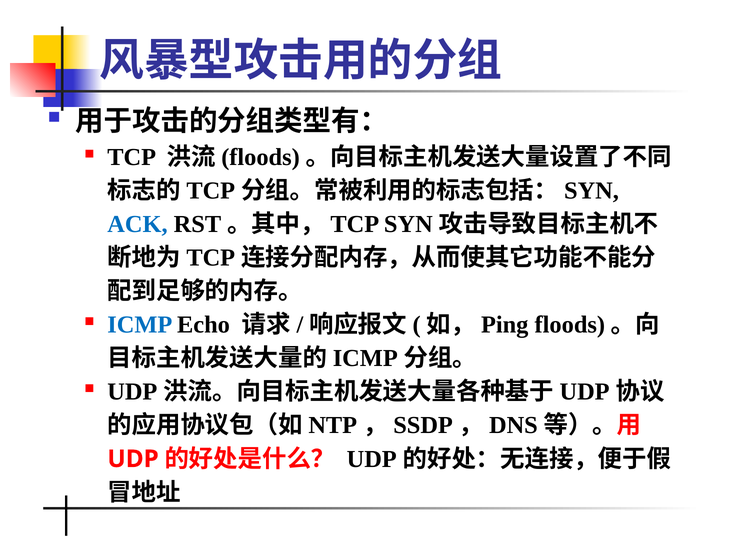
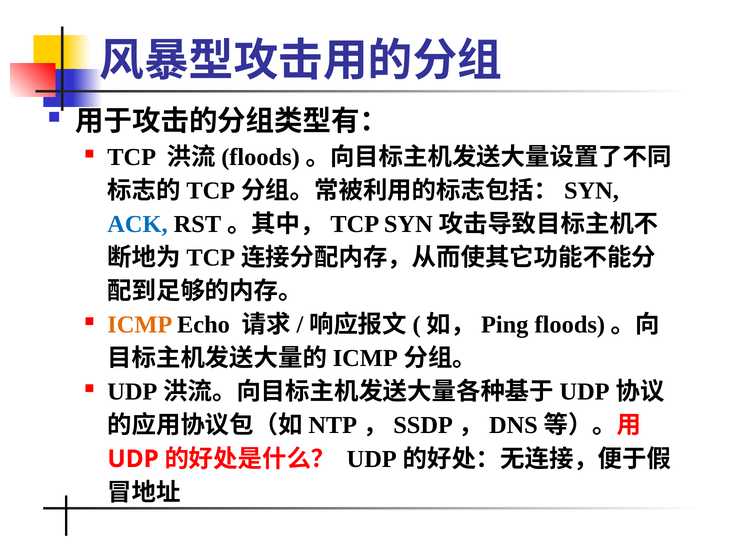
ICMP colour: blue -> orange
